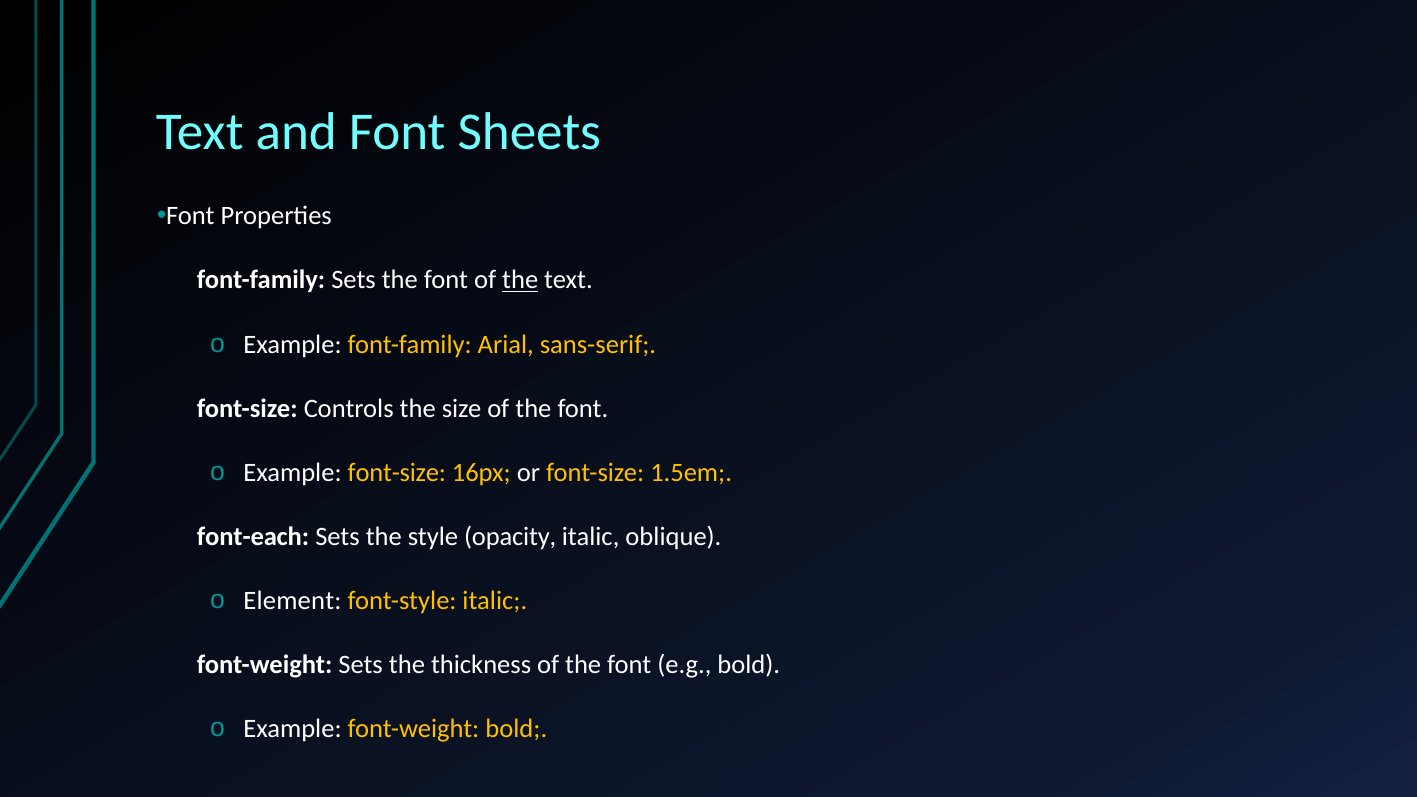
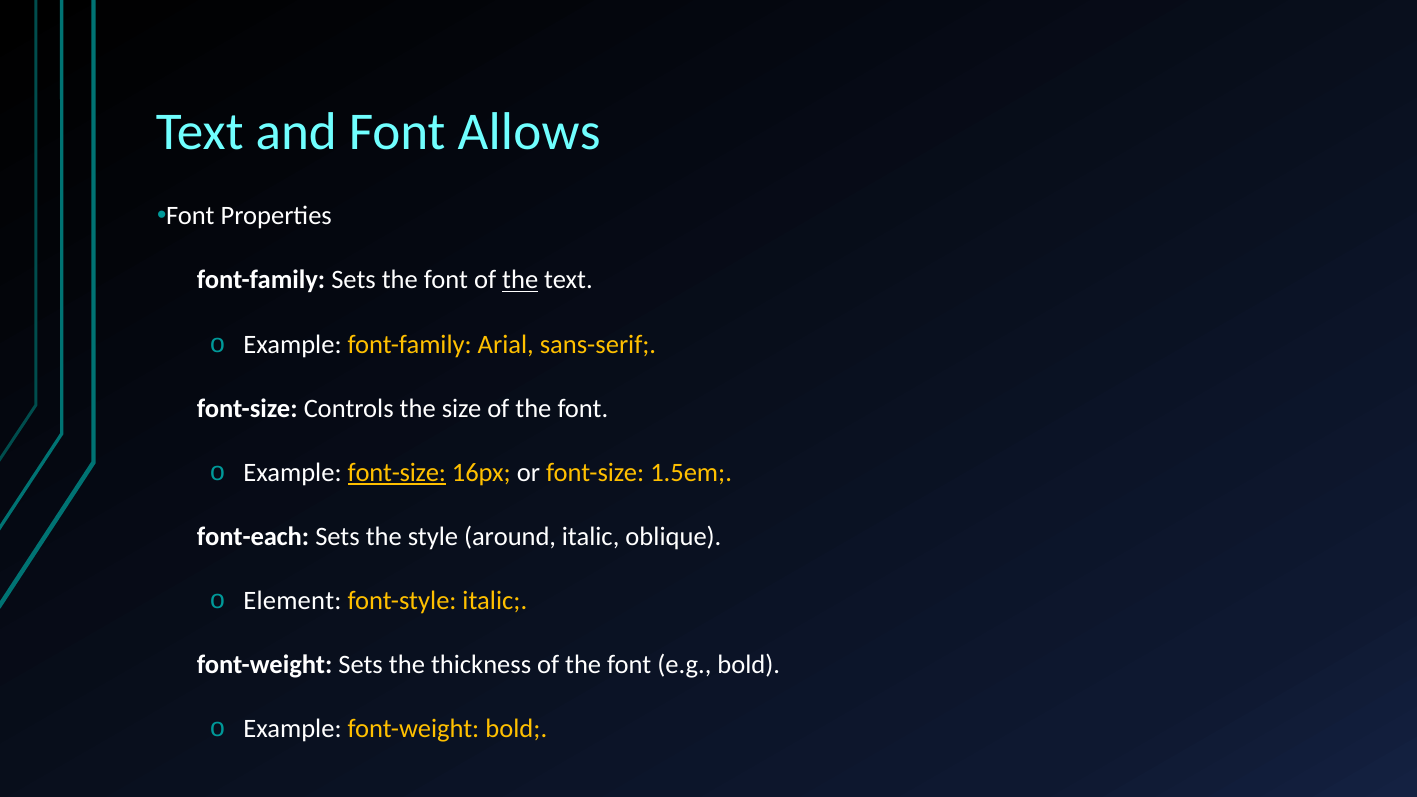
Sheets: Sheets -> Allows
font-size at (397, 473) underline: none -> present
opacity: opacity -> around
